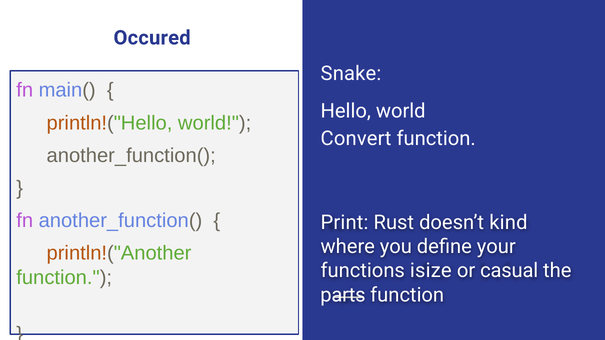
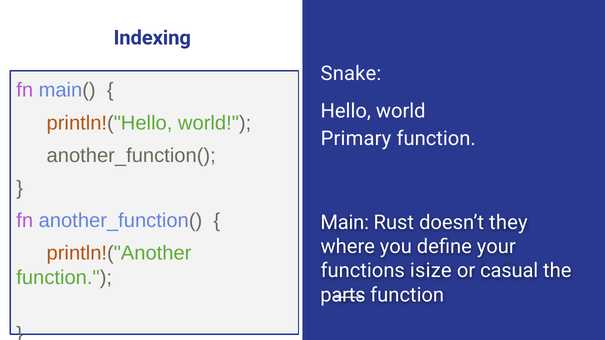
Occured: Occured -> Indexing
Convert: Convert -> Primary
Print: Print -> Main
kind: kind -> they
